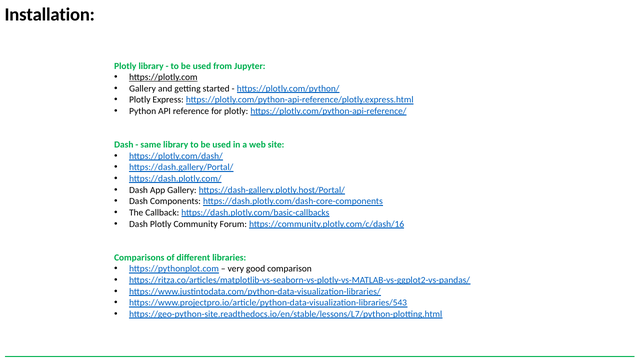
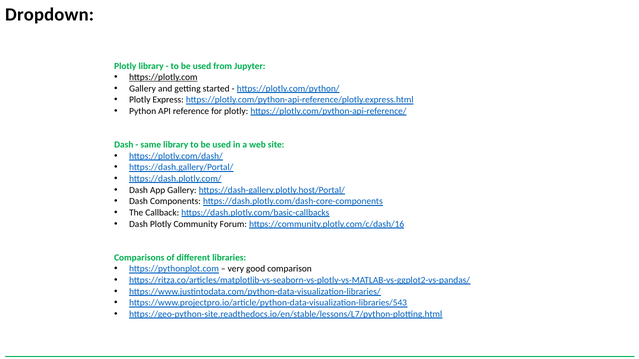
Installation: Installation -> Dropdown
